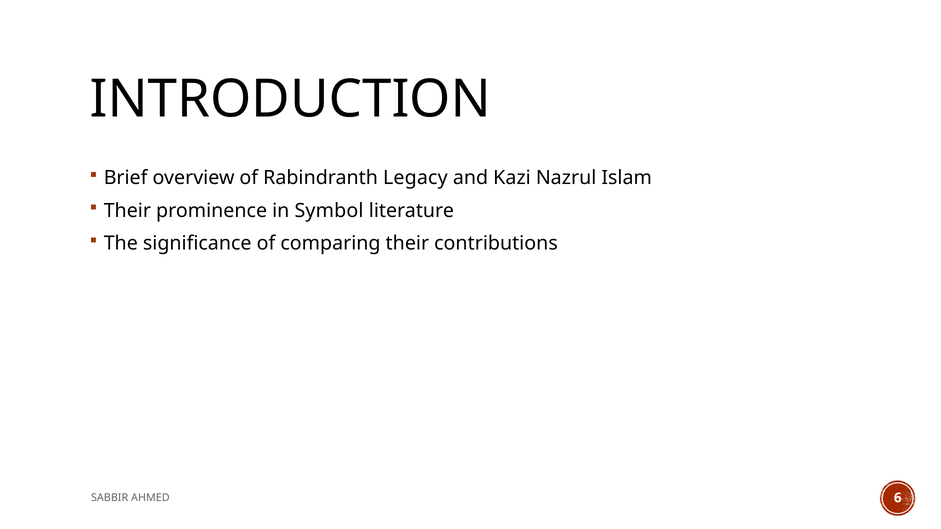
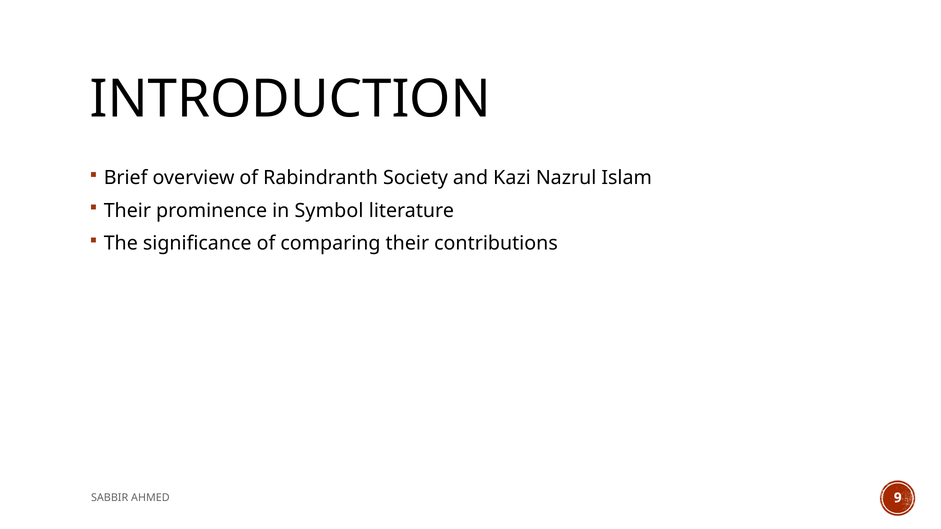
Legacy: Legacy -> Society
6: 6 -> 9
